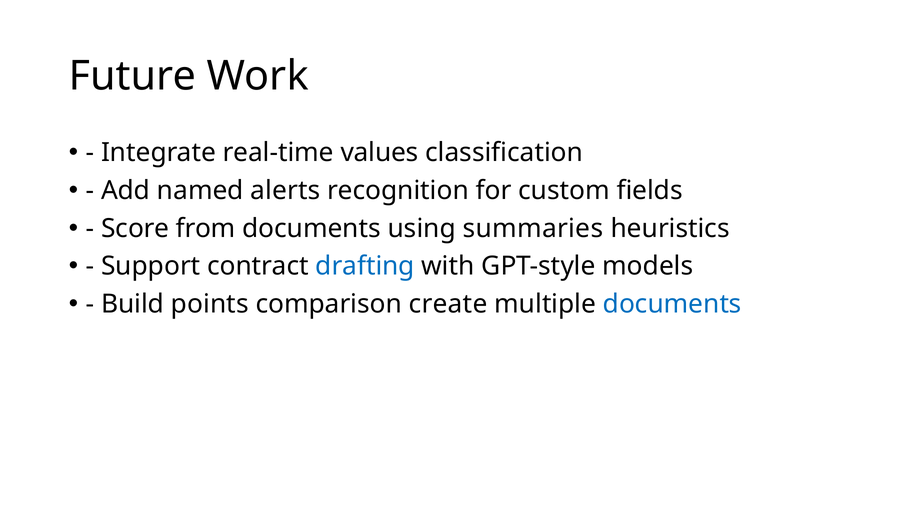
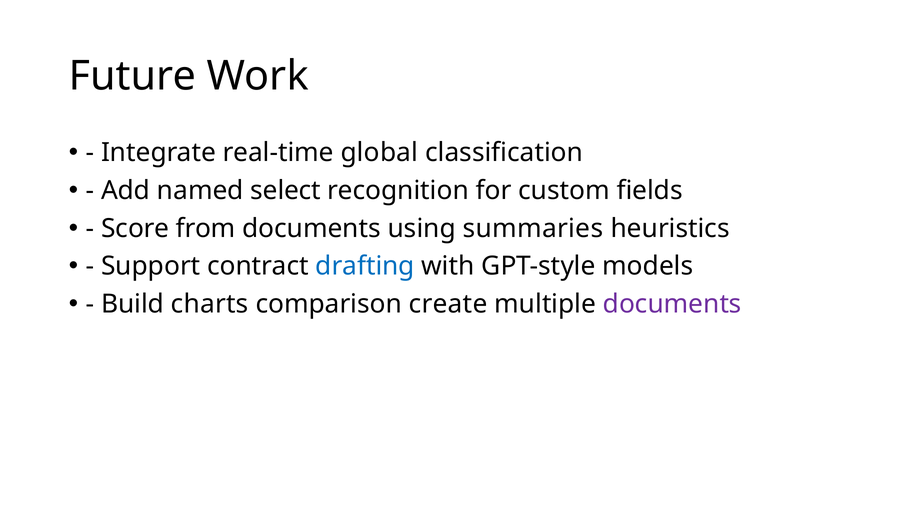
values: values -> global
alerts: alerts -> select
points: points -> charts
documents at (672, 304) colour: blue -> purple
